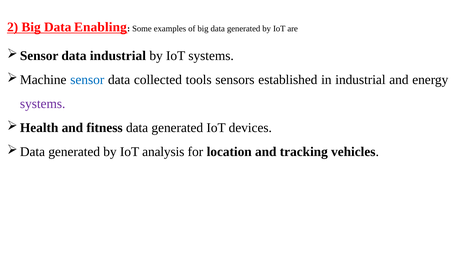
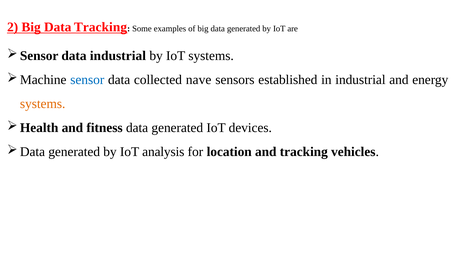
Data Enabling: Enabling -> Tracking
tools: tools -> nave
systems at (43, 104) colour: purple -> orange
